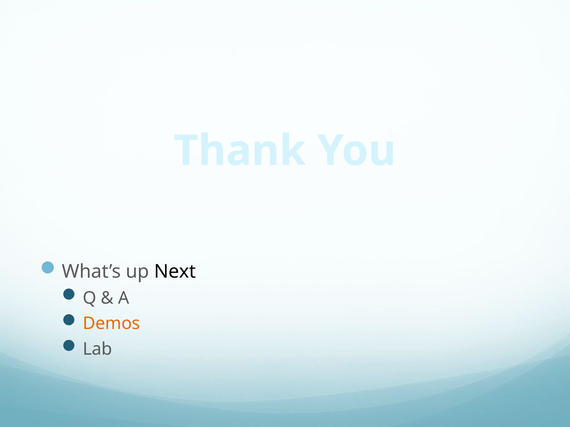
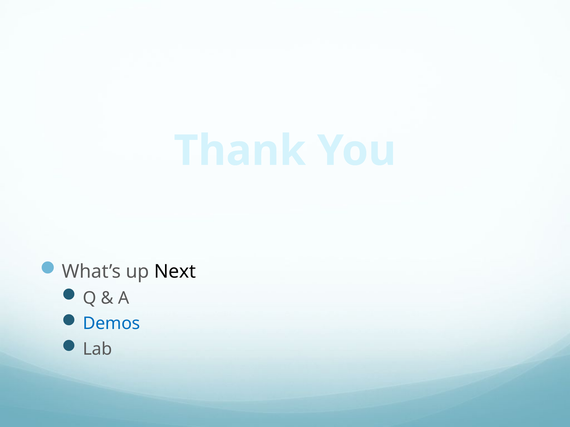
Demos colour: orange -> blue
